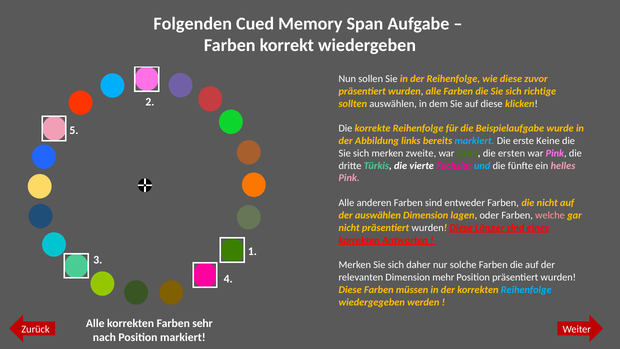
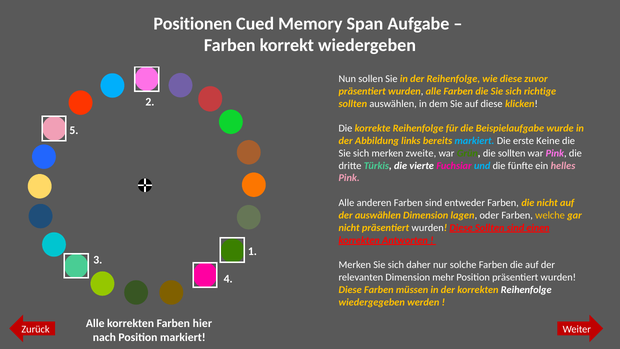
Folgenden: Folgenden -> Positionen
die ersten: ersten -> sollten
welche colour: pink -> yellow
Diese Länger: Länger -> Sollten
eines: eines -> einen
Reihenfolge at (526, 290) colour: light blue -> white
sehr: sehr -> hier
